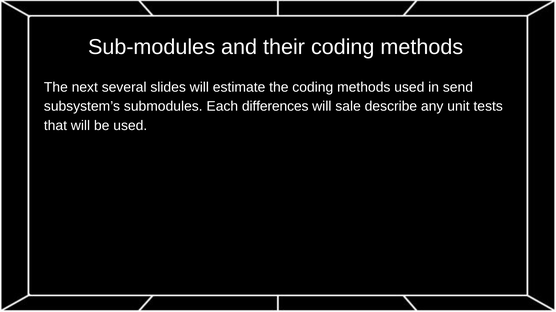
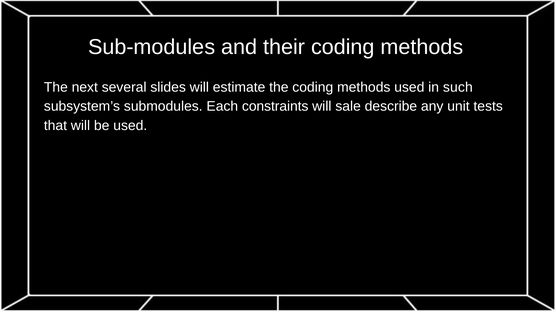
send: send -> such
differences: differences -> constraints
